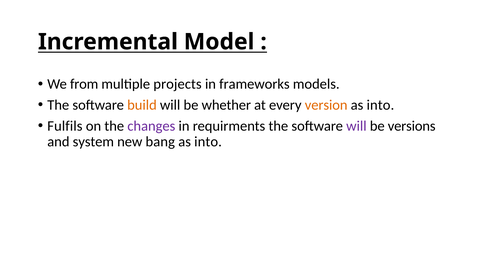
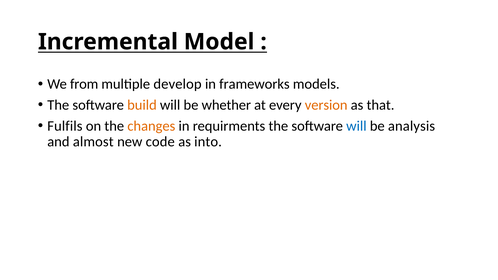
projects: projects -> develop
into at (380, 105): into -> that
changes colour: purple -> orange
will at (356, 126) colour: purple -> blue
versions: versions -> analysis
system: system -> almost
bang: bang -> code
